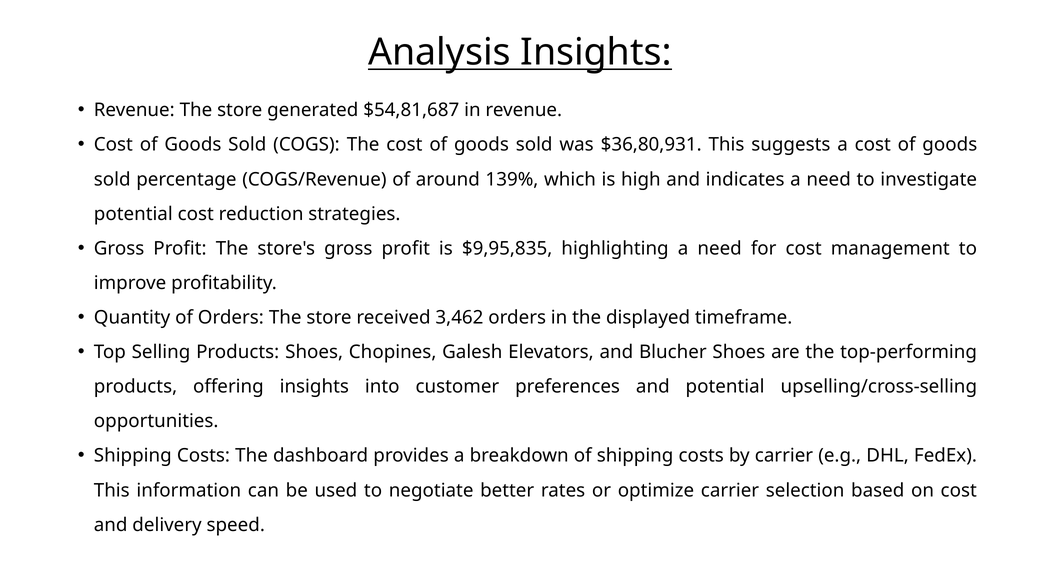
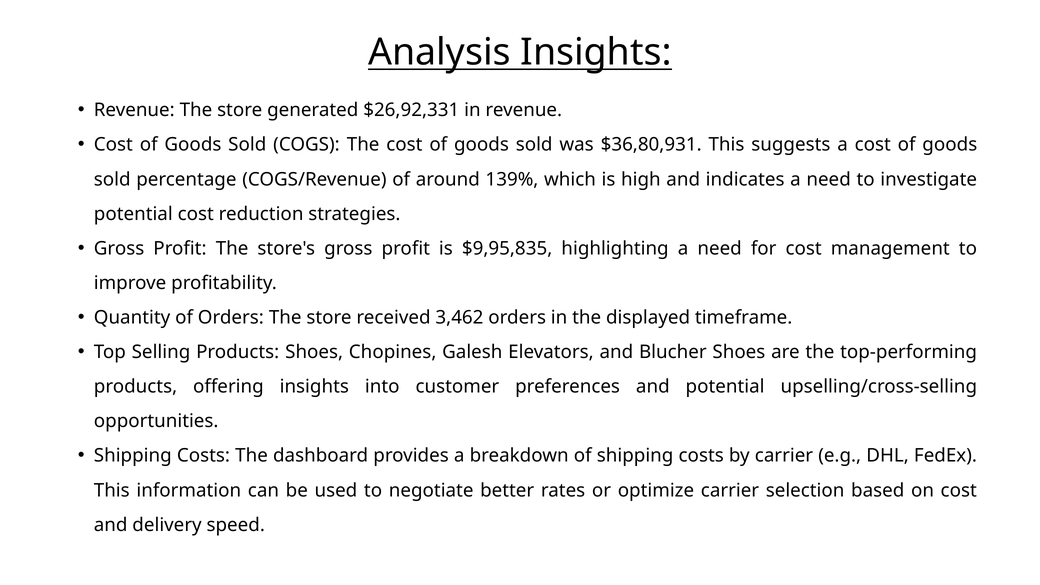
$54,81,687: $54,81,687 -> $26,92,331
